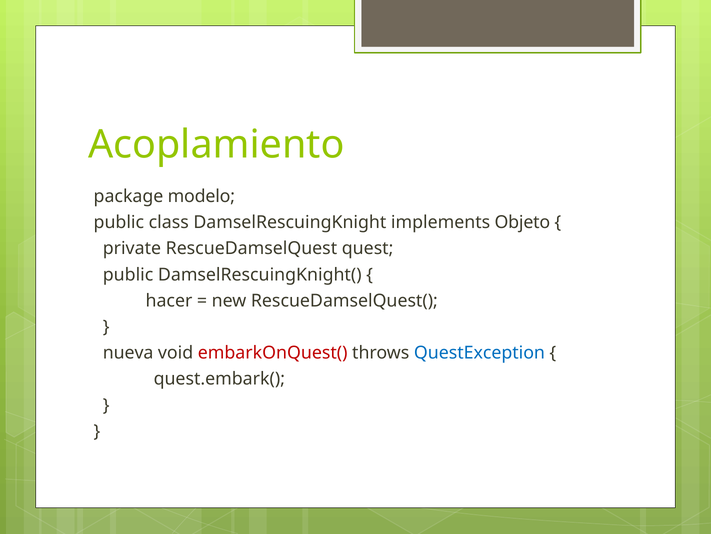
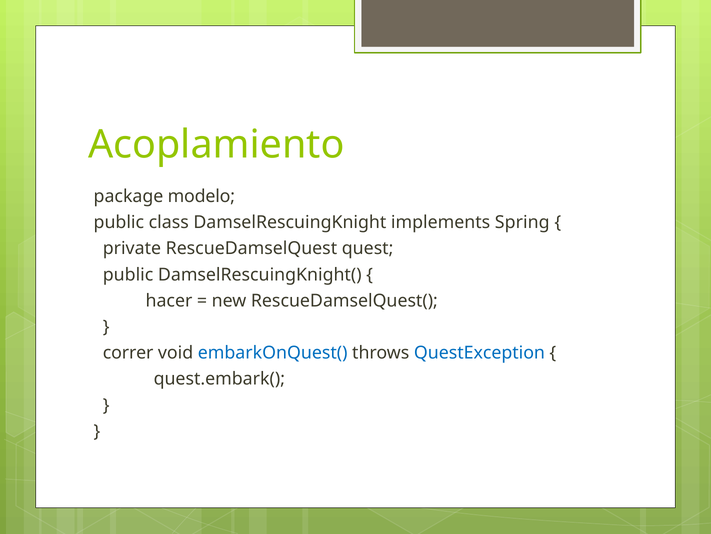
Objeto: Objeto -> Spring
nueva: nueva -> correr
embarkOnQuest( colour: red -> blue
